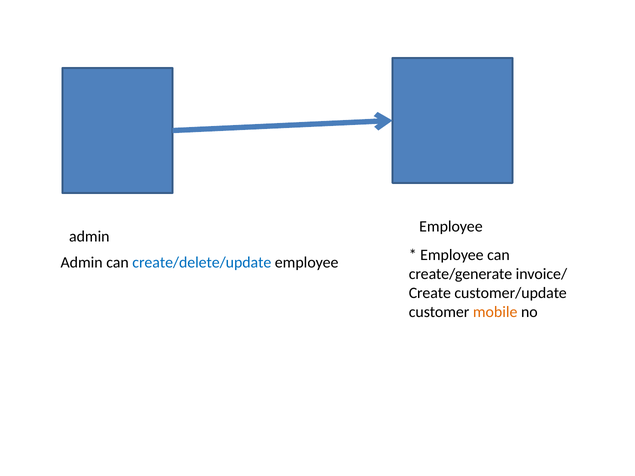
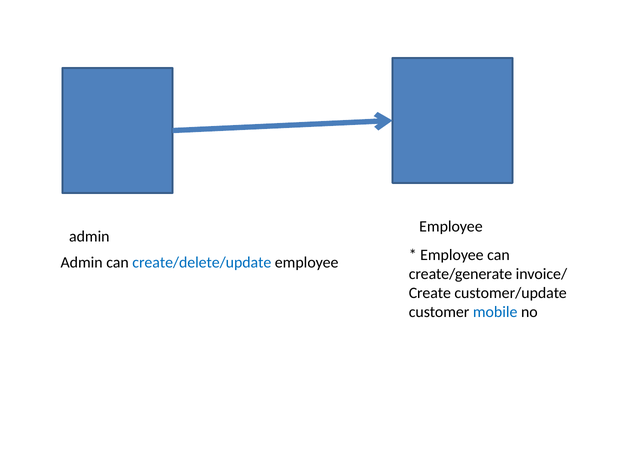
mobile colour: orange -> blue
